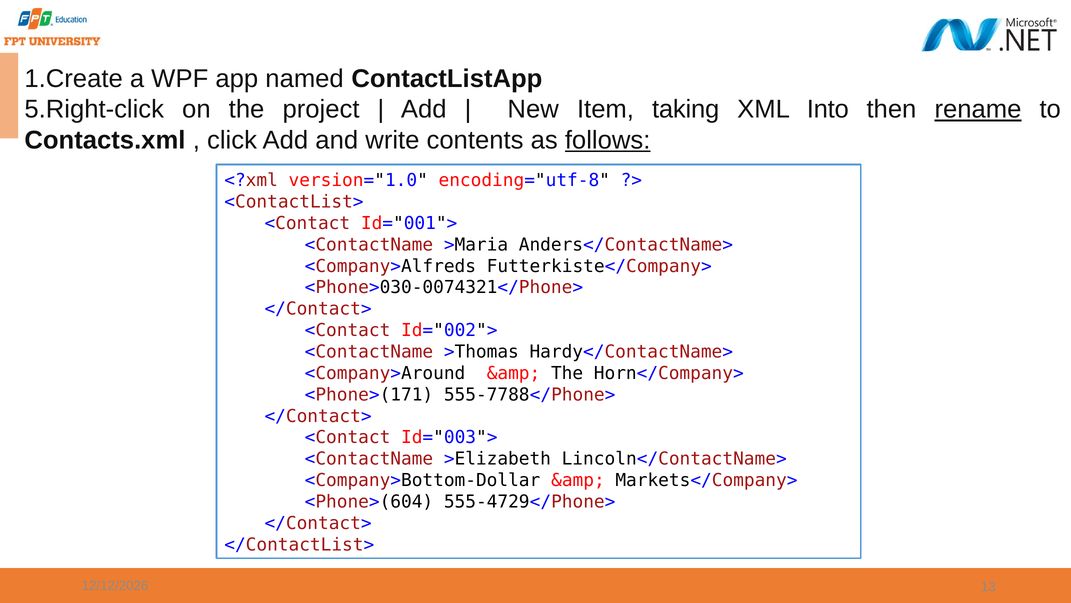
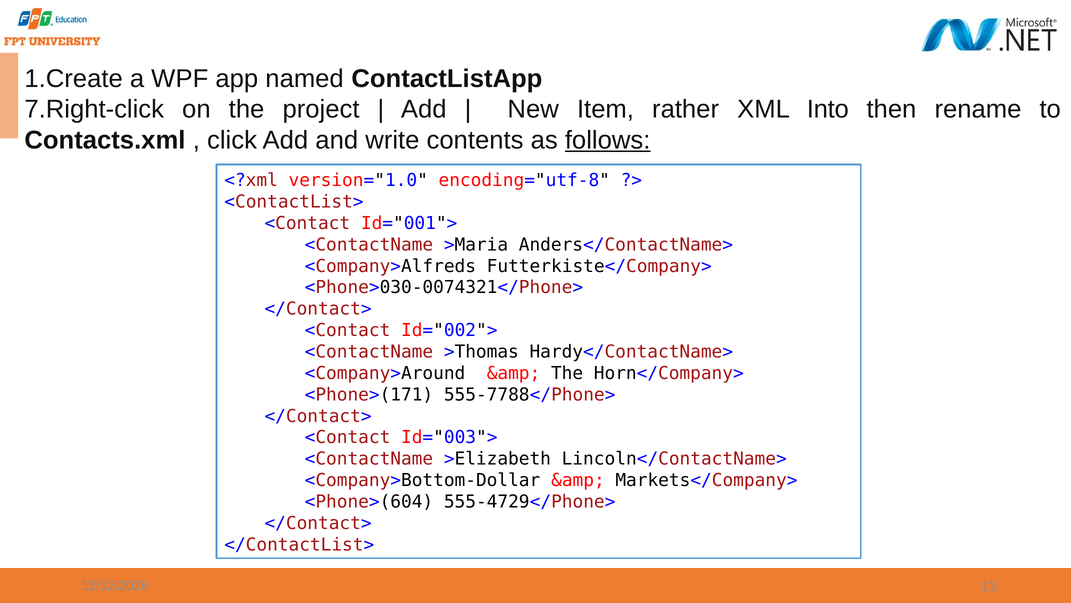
5.Right-click: 5.Right-click -> 7.Right-click
taking: taking -> rather
rename underline: present -> none
